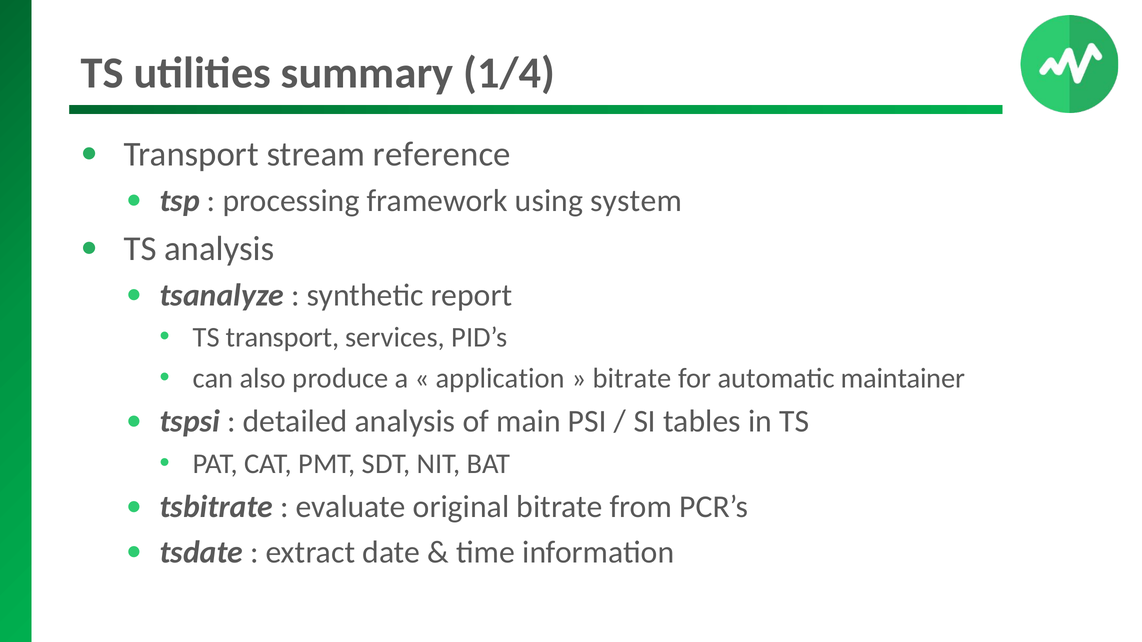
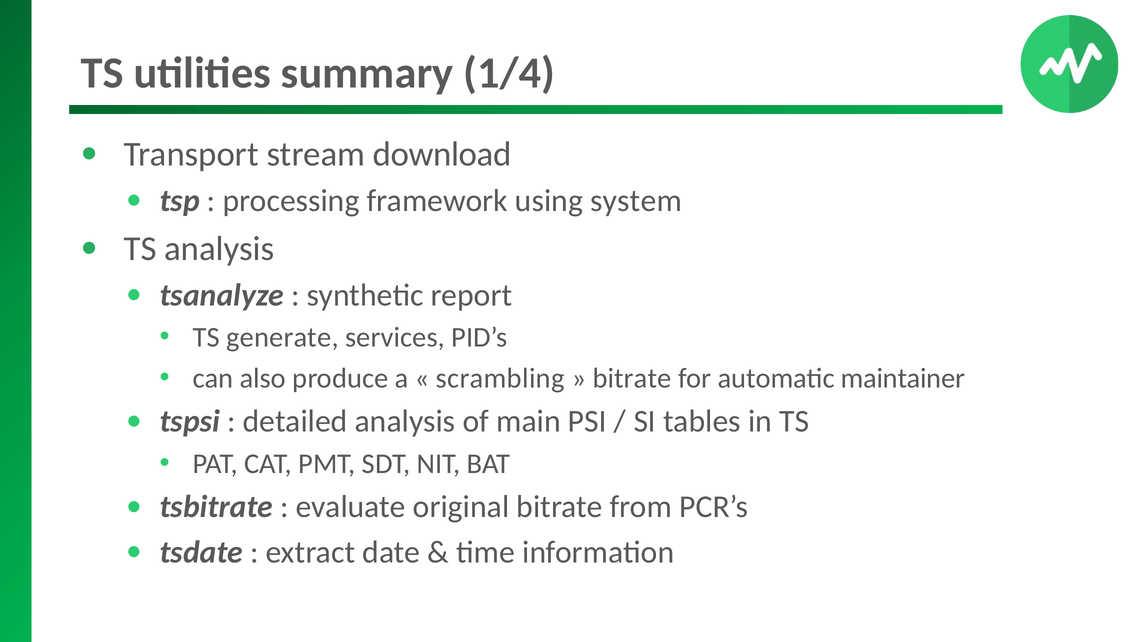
reference: reference -> download
TS transport: transport -> generate
application: application -> scrambling
